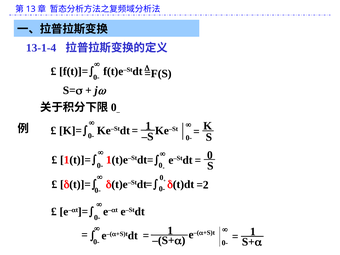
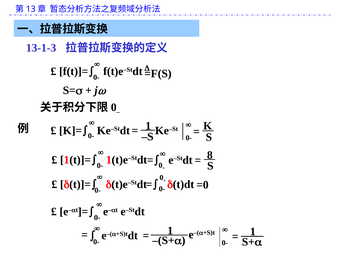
13-1-4: 13-1-4 -> 13-1-3
0 at (210, 155): 0 -> 8
=2: =2 -> =0
